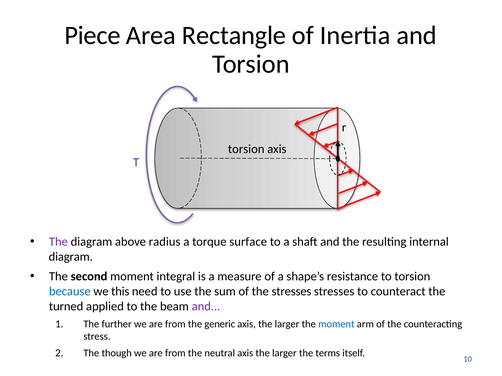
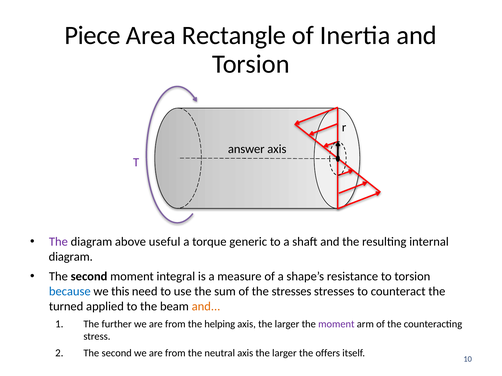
torsion at (246, 149): torsion -> answer
radius: radius -> useful
surface: surface -> generic
and at (206, 307) colour: purple -> orange
generic: generic -> helping
moment at (336, 324) colour: blue -> purple
though at (117, 353): though -> second
terms: terms -> offers
